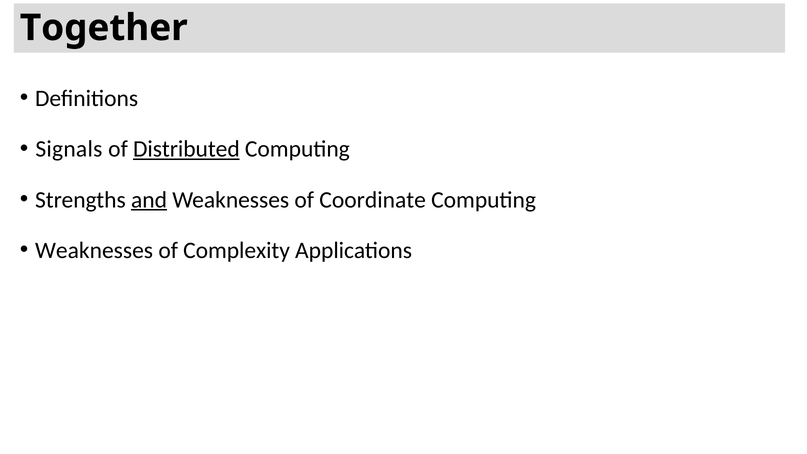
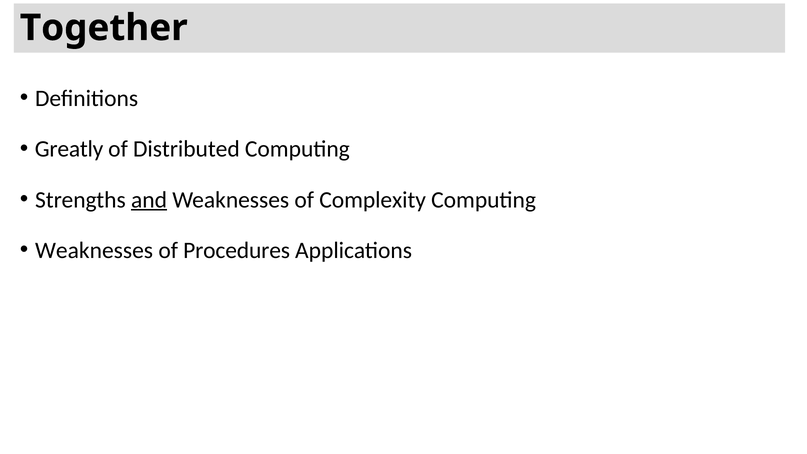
Signals: Signals -> Greatly
Distributed underline: present -> none
Coordinate: Coordinate -> Complexity
Complexity: Complexity -> Procedures
